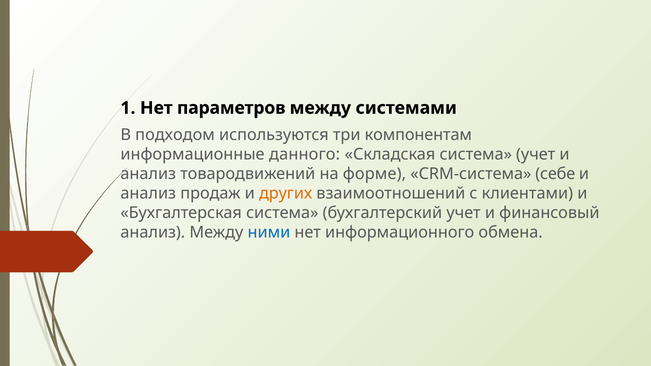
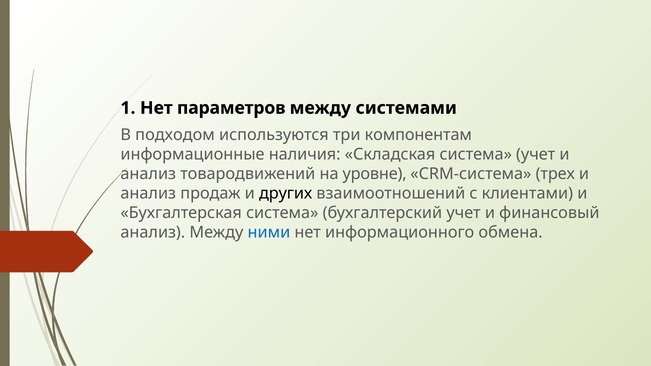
данного: данного -> наличия
форме: форме -> уровне
себе: себе -> трех
других colour: orange -> black
